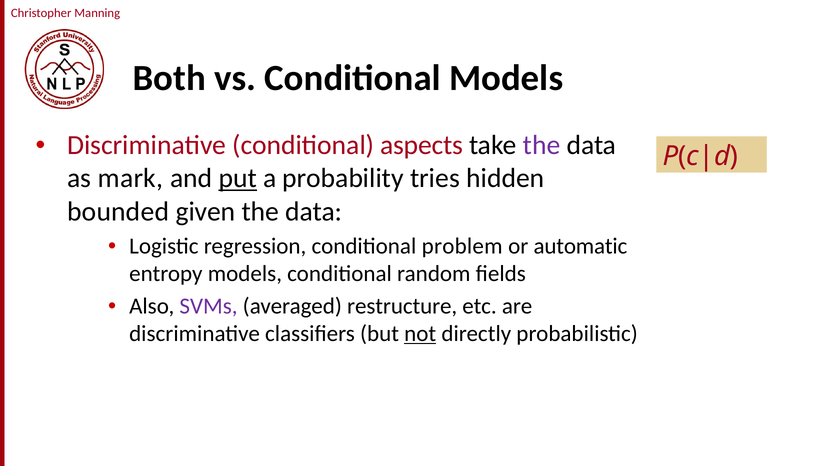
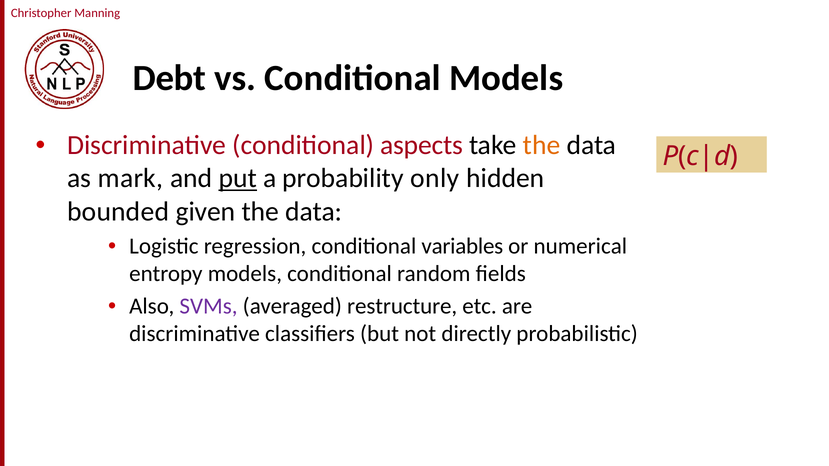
Both: Both -> Debt
the at (542, 145) colour: purple -> orange
tries: tries -> only
problem: problem -> variables
automatic: automatic -> numerical
not underline: present -> none
